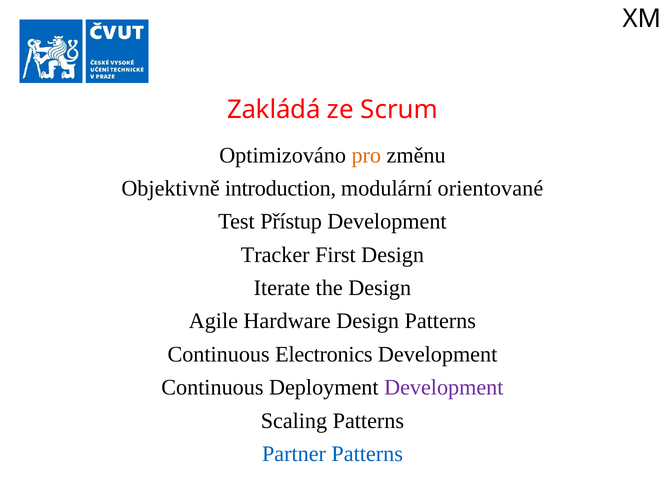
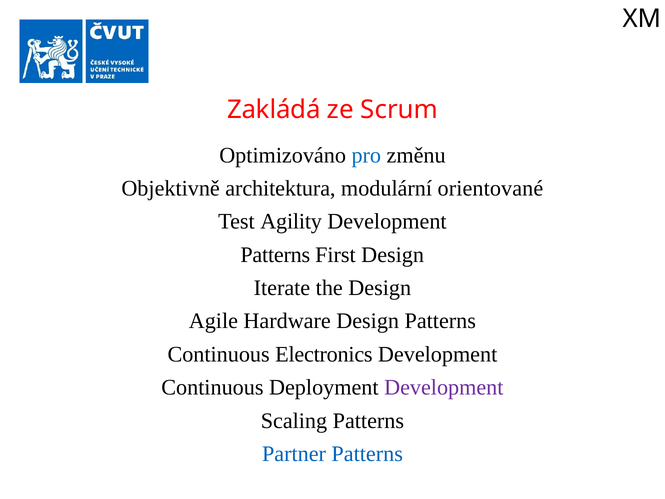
pro colour: orange -> blue
introduction: introduction -> architektura
Přístup: Přístup -> Agility
Tracker at (275, 255): Tracker -> Patterns
